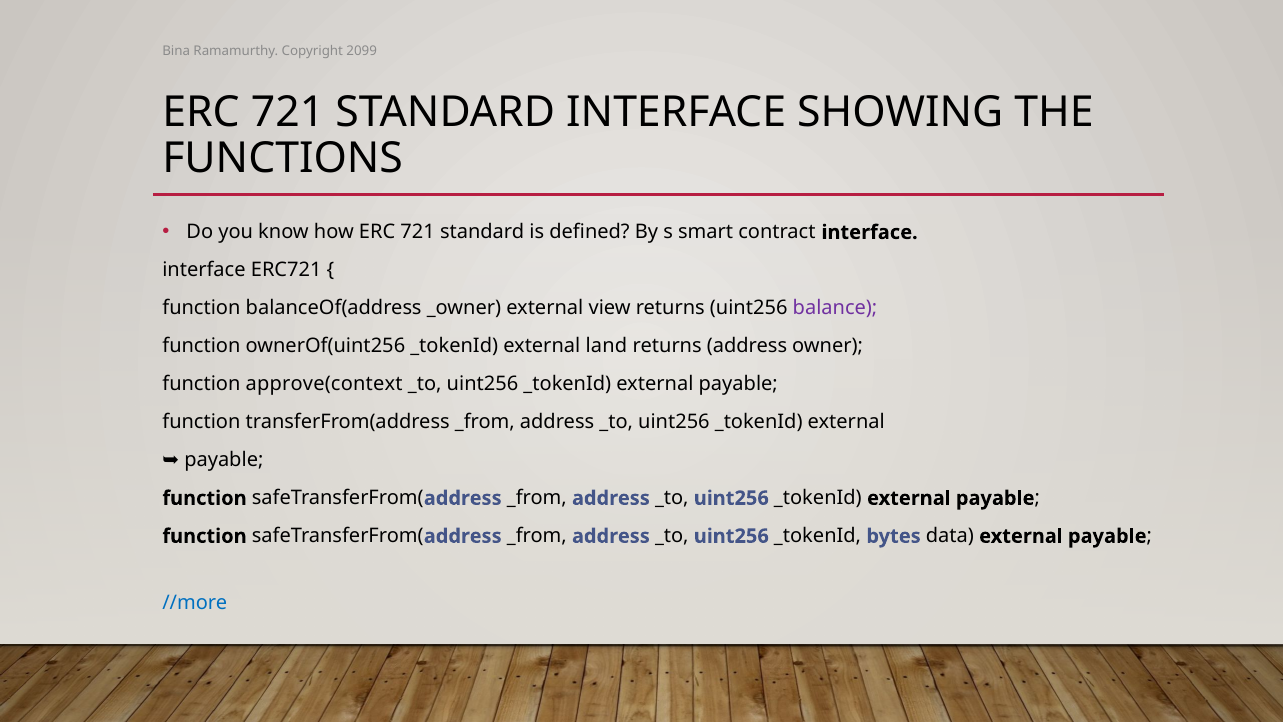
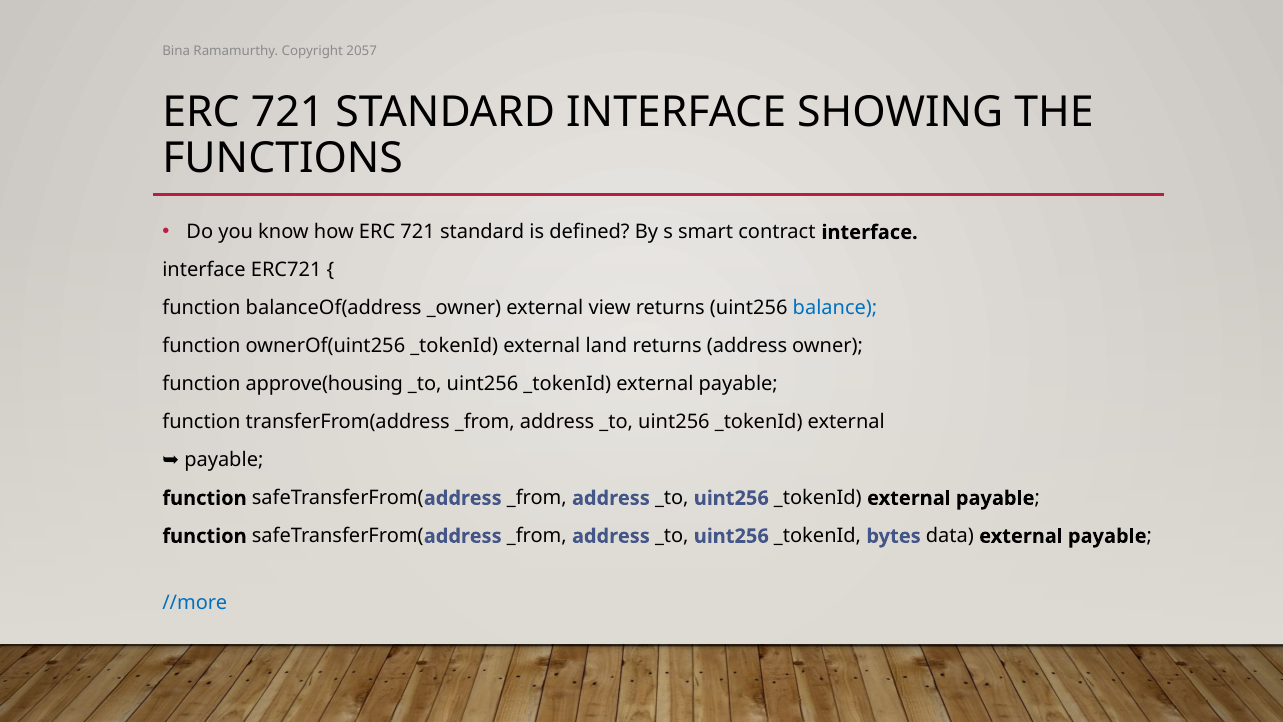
2099: 2099 -> 2057
balance colour: purple -> blue
approve(context: approve(context -> approve(housing
